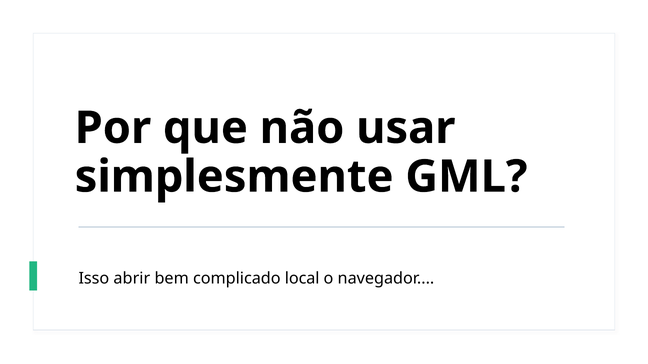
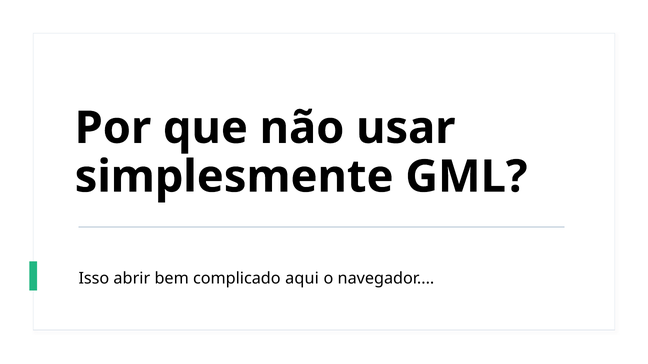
local: local -> aqui
